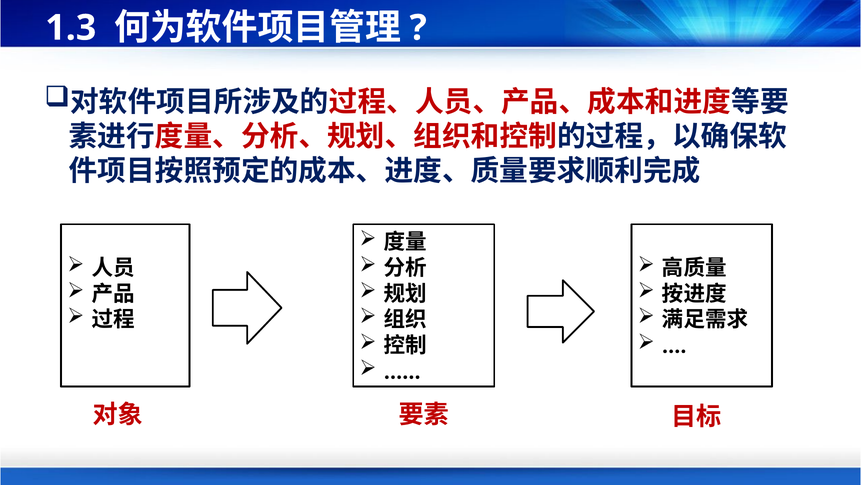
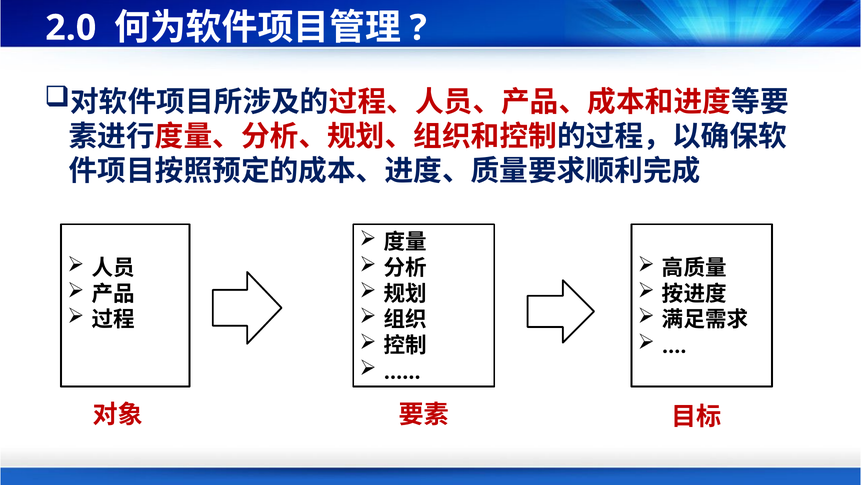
1.3: 1.3 -> 2.0
